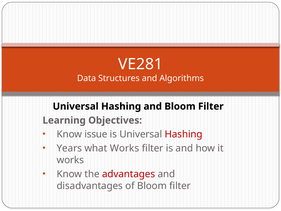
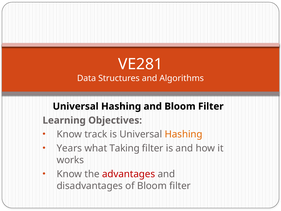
issue: issue -> track
Hashing at (184, 134) colour: red -> orange
what Works: Works -> Taking
